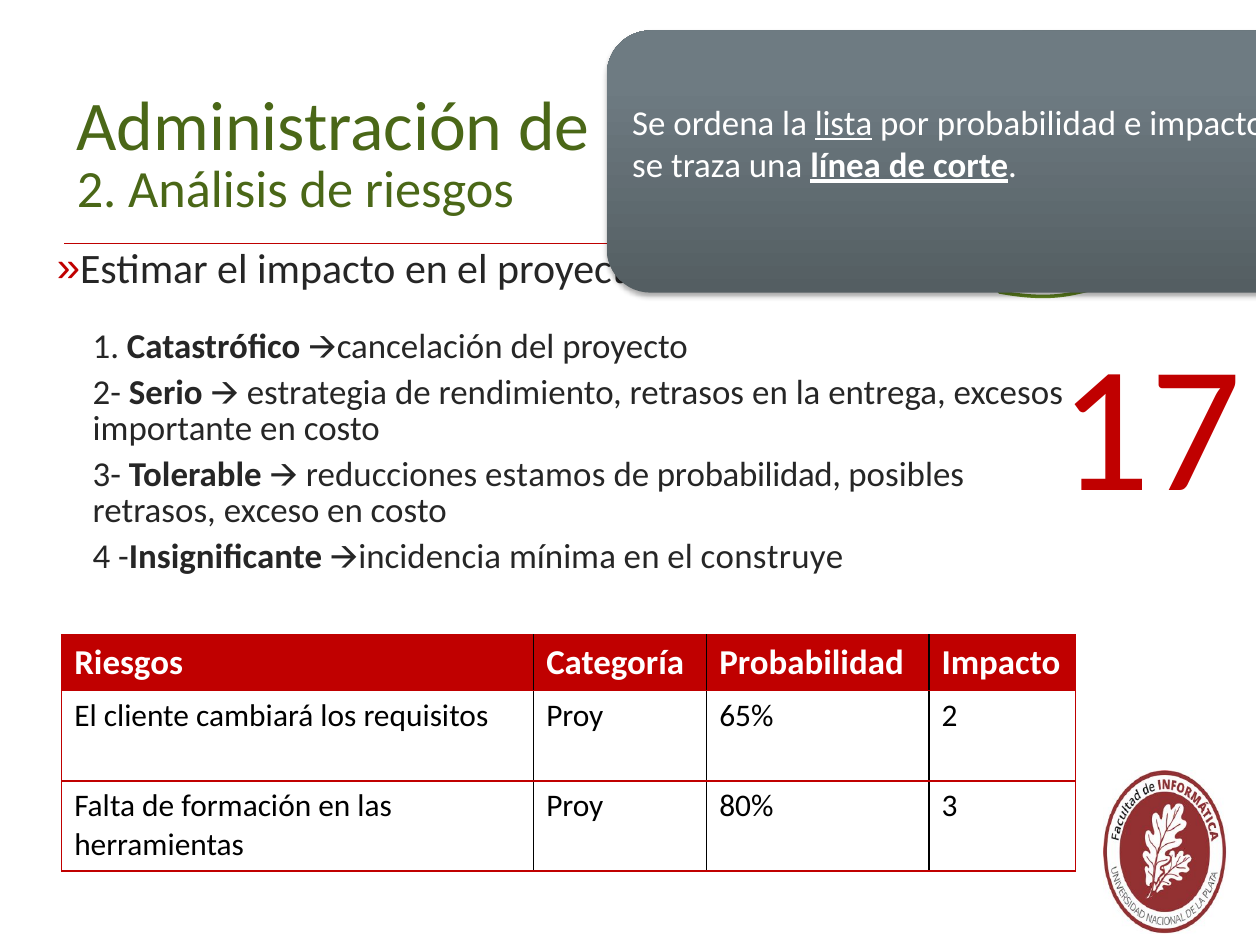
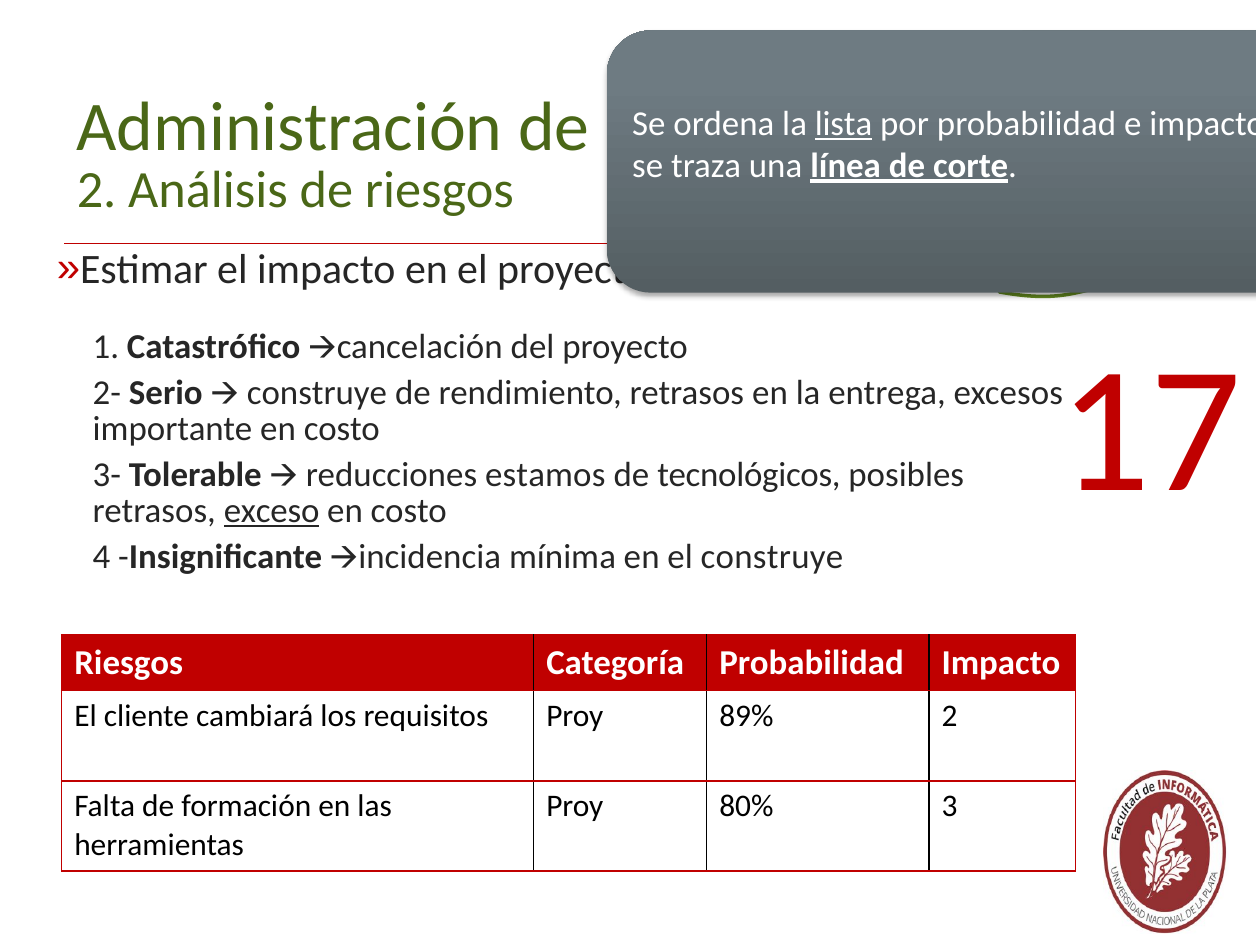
Serio estrategia: estrategia -> construye
de probabilidad: probabilidad -> tecnológicos
exceso underline: none -> present
65%: 65% -> 89%
